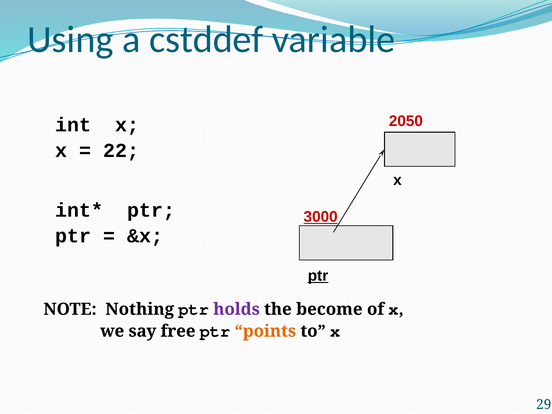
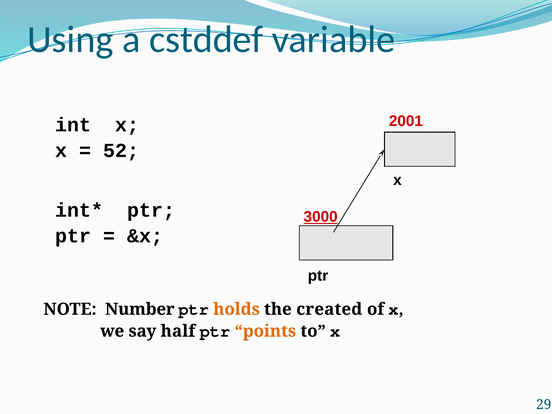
2050: 2050 -> 2001
22: 22 -> 52
ptr at (318, 276) underline: present -> none
Nothing: Nothing -> Number
holds colour: purple -> orange
become: become -> created
free: free -> half
